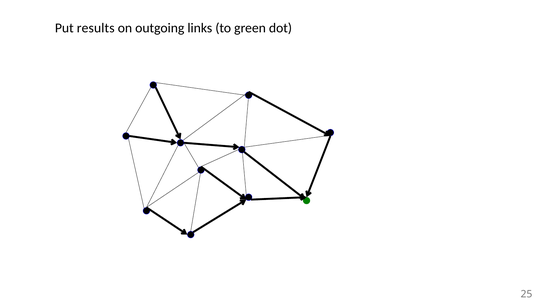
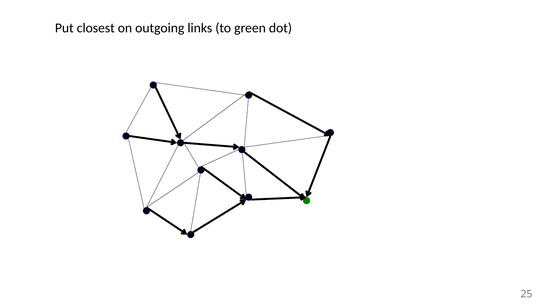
results: results -> closest
